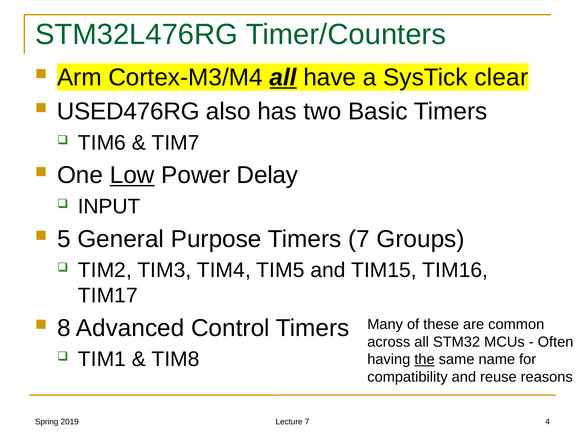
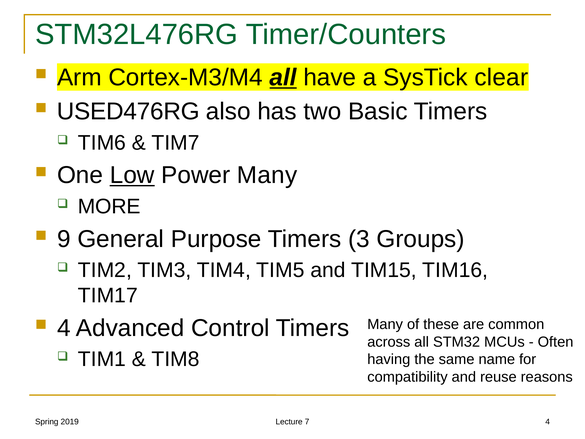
Power Delay: Delay -> Many
INPUT: INPUT -> MORE
5: 5 -> 9
Timers 7: 7 -> 3
8 at (64, 328): 8 -> 4
the underline: present -> none
